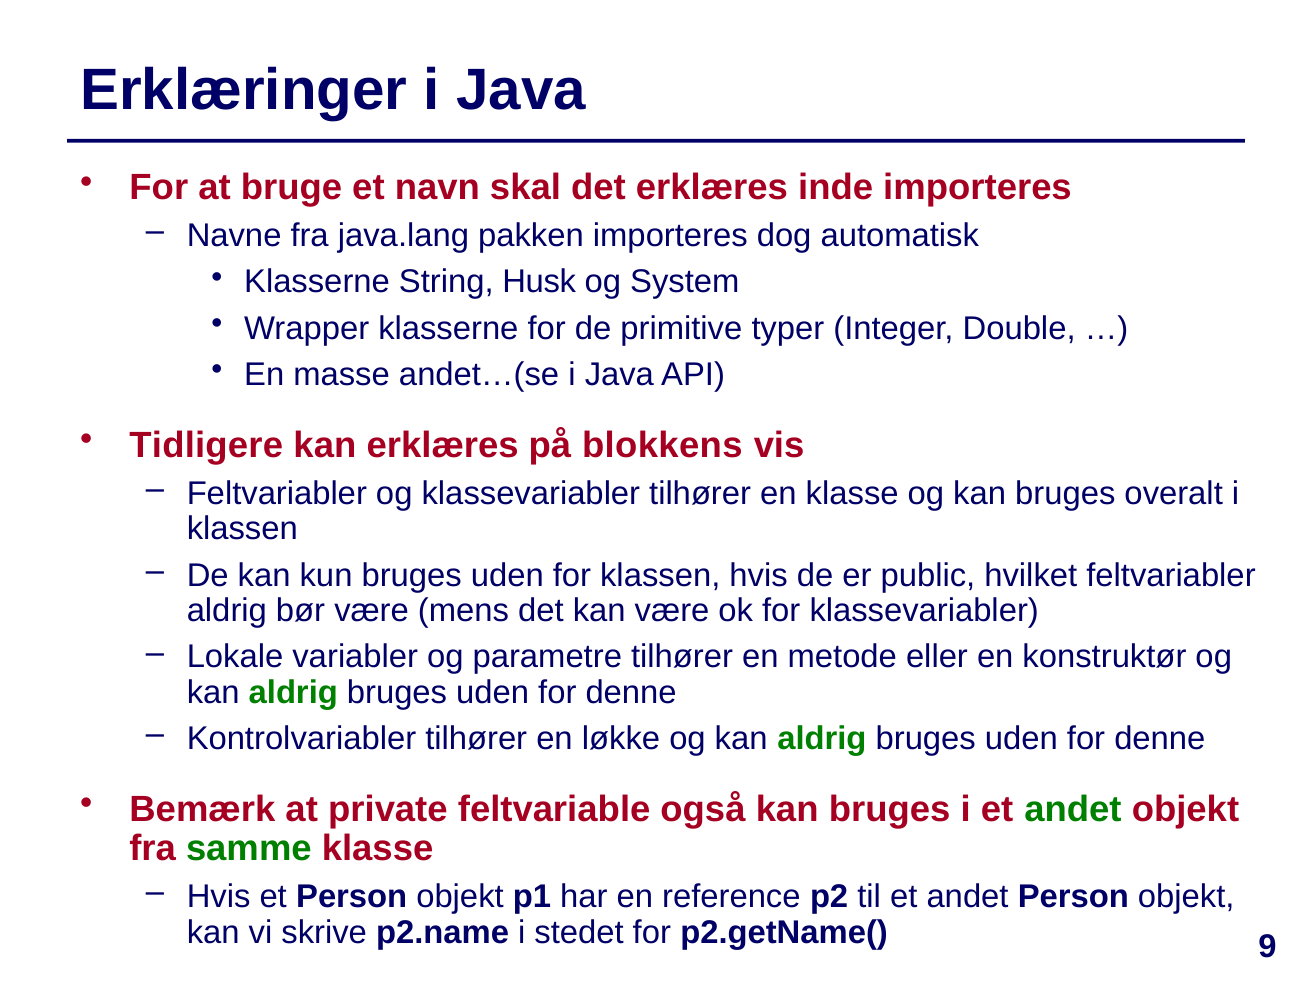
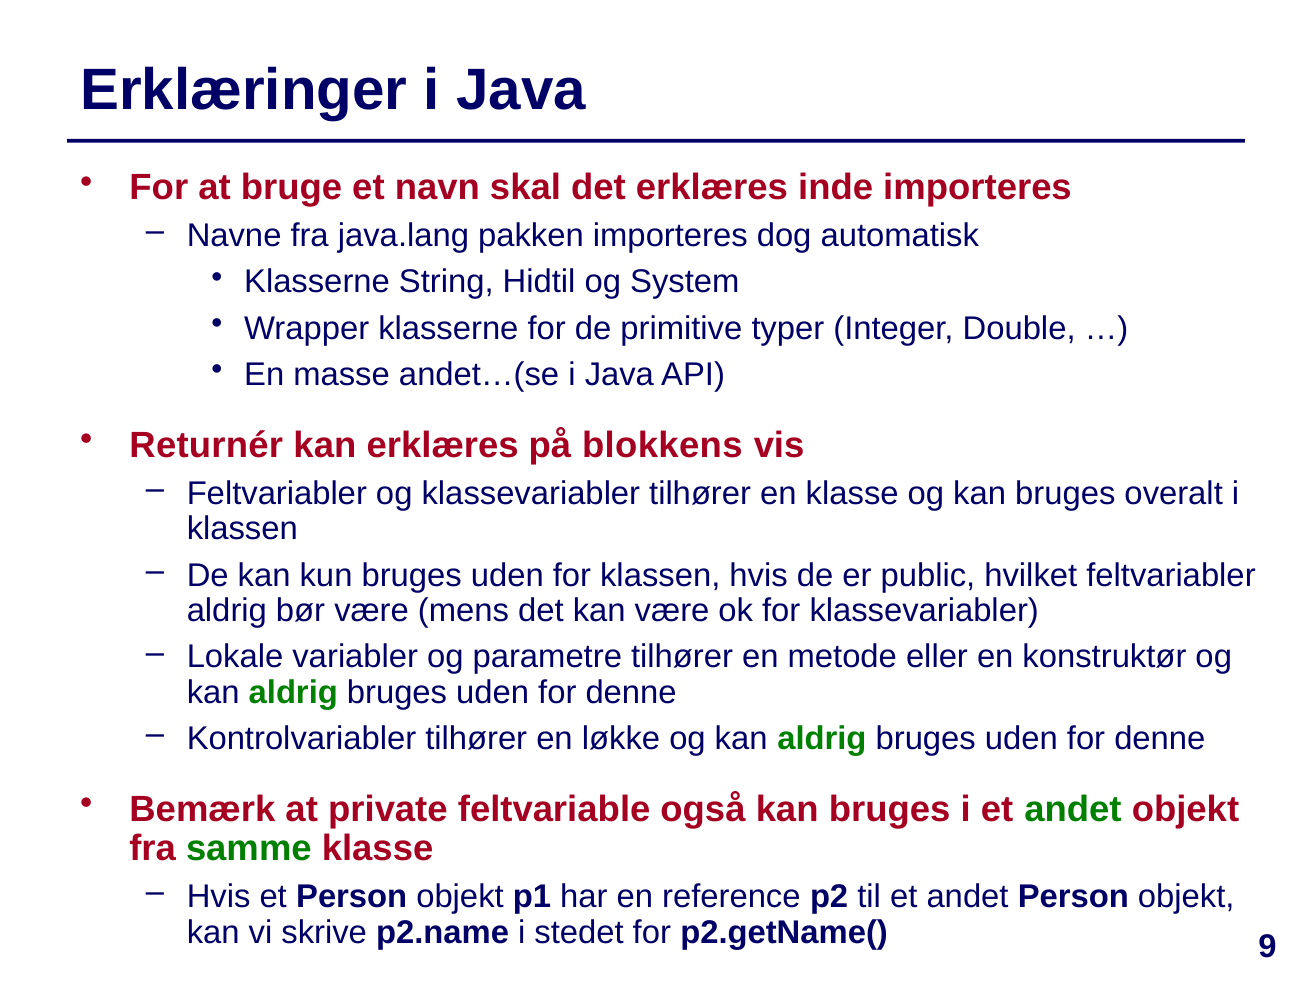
Husk: Husk -> Hidtil
Tidligere: Tidligere -> Returnér
